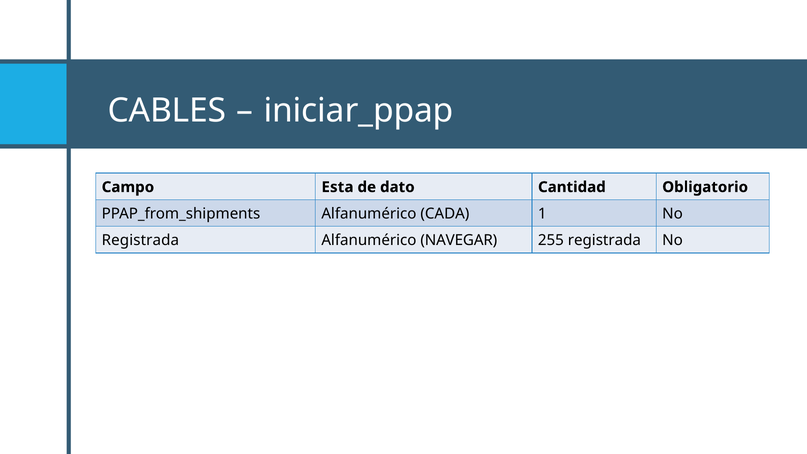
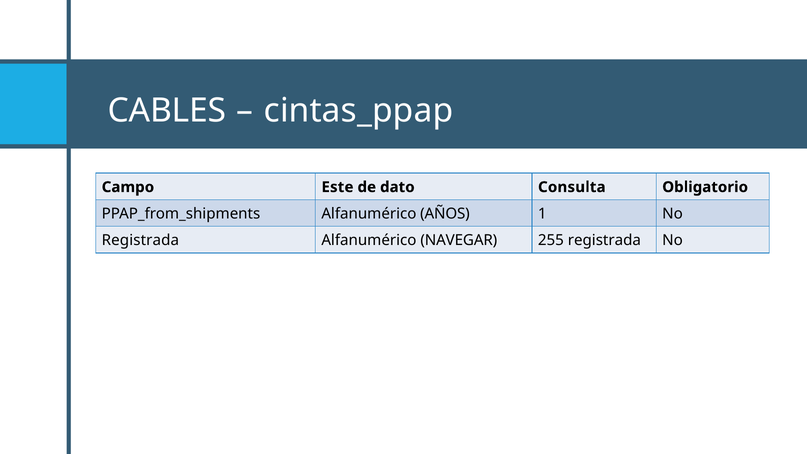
iniciar_ppap: iniciar_ppap -> cintas_ppap
Esta: Esta -> Este
Cantidad: Cantidad -> Consulta
CADA: CADA -> AÑOS
